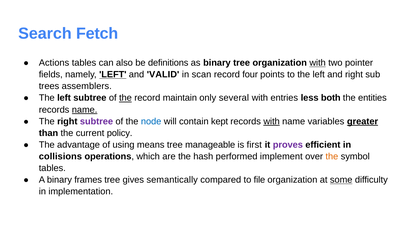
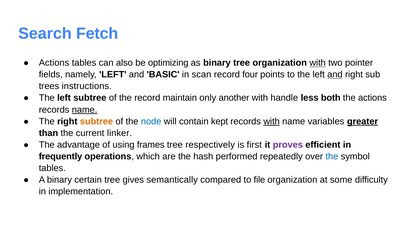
definitions: definitions -> optimizing
LEFT at (113, 75) underline: present -> none
VALID: VALID -> BASIC
and at (335, 75) underline: none -> present
assemblers: assemblers -> instructions
the at (125, 98) underline: present -> none
several: several -> another
entries: entries -> handle
the entities: entities -> actions
subtree at (97, 122) colour: purple -> orange
policy: policy -> linker
means: means -> frames
manageable: manageable -> respectively
collisions: collisions -> frequently
implement: implement -> repeatedly
the at (332, 157) colour: orange -> blue
frames: frames -> certain
some underline: present -> none
